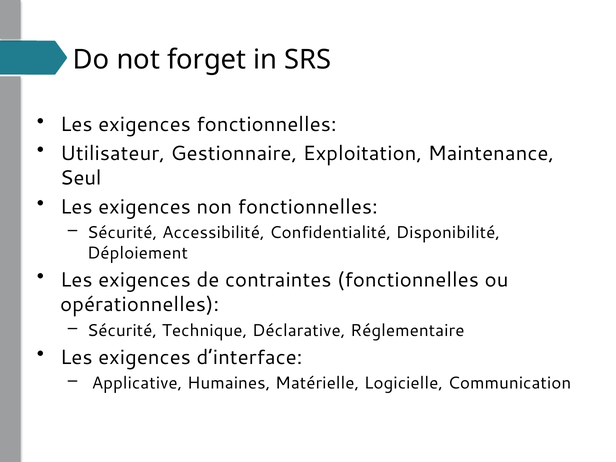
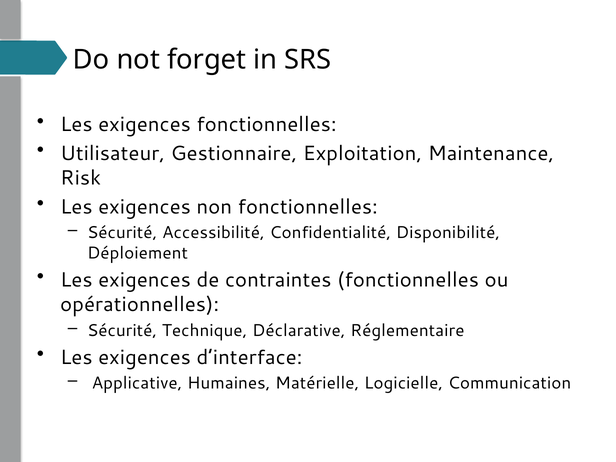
Seul: Seul -> Risk
